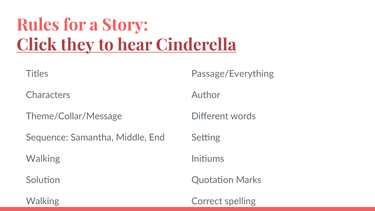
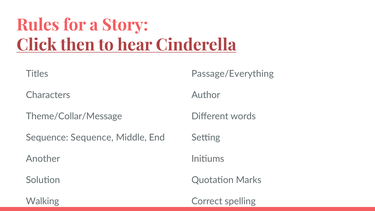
they: they -> then
Sequence Samantha: Samantha -> Sequence
Walking at (43, 159): Walking -> Another
